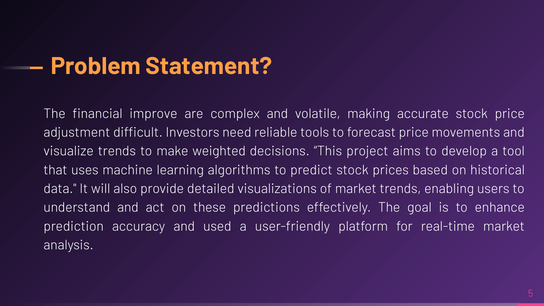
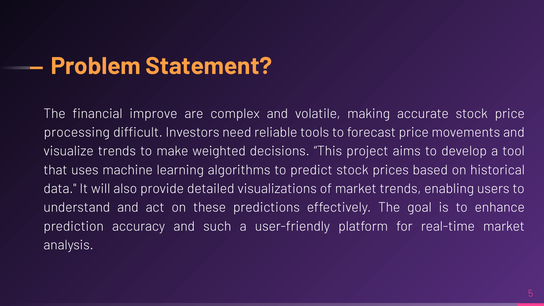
adjustment: adjustment -> processing
used: used -> such
